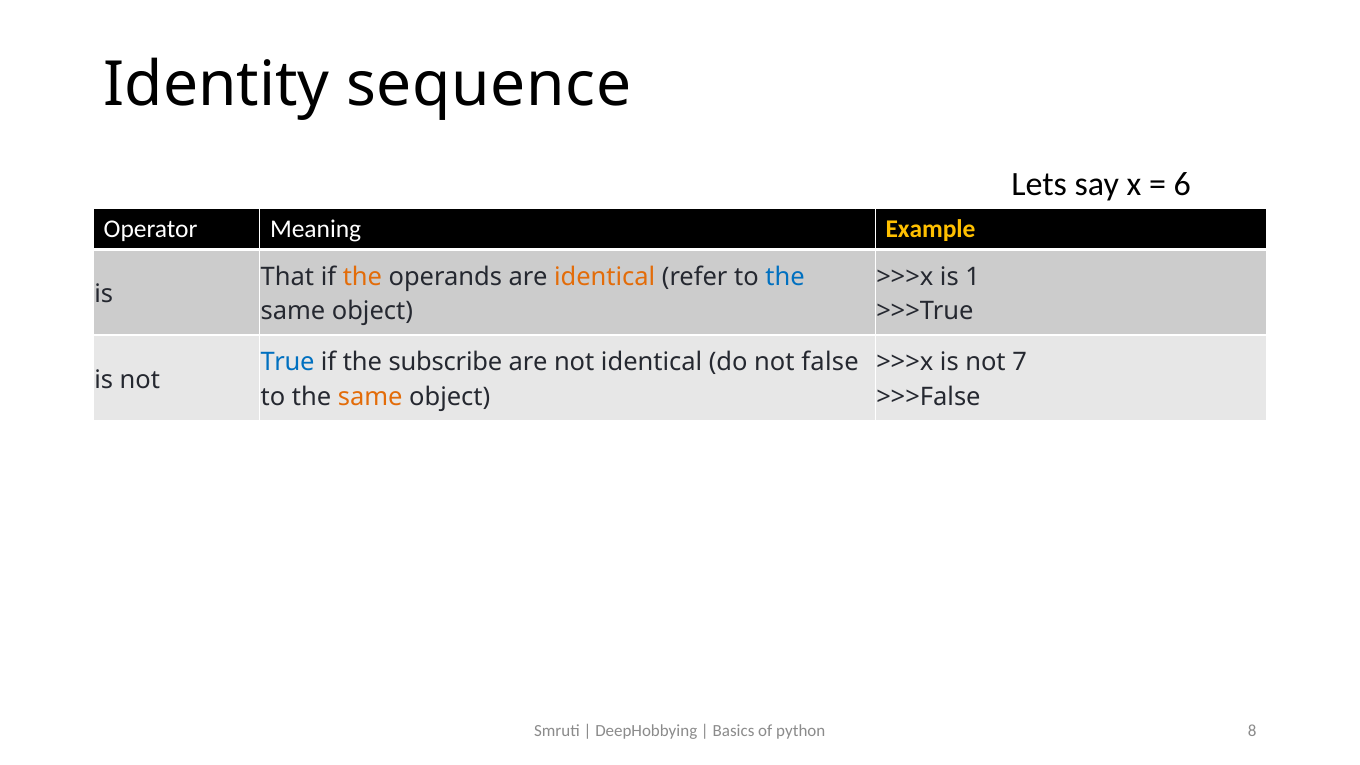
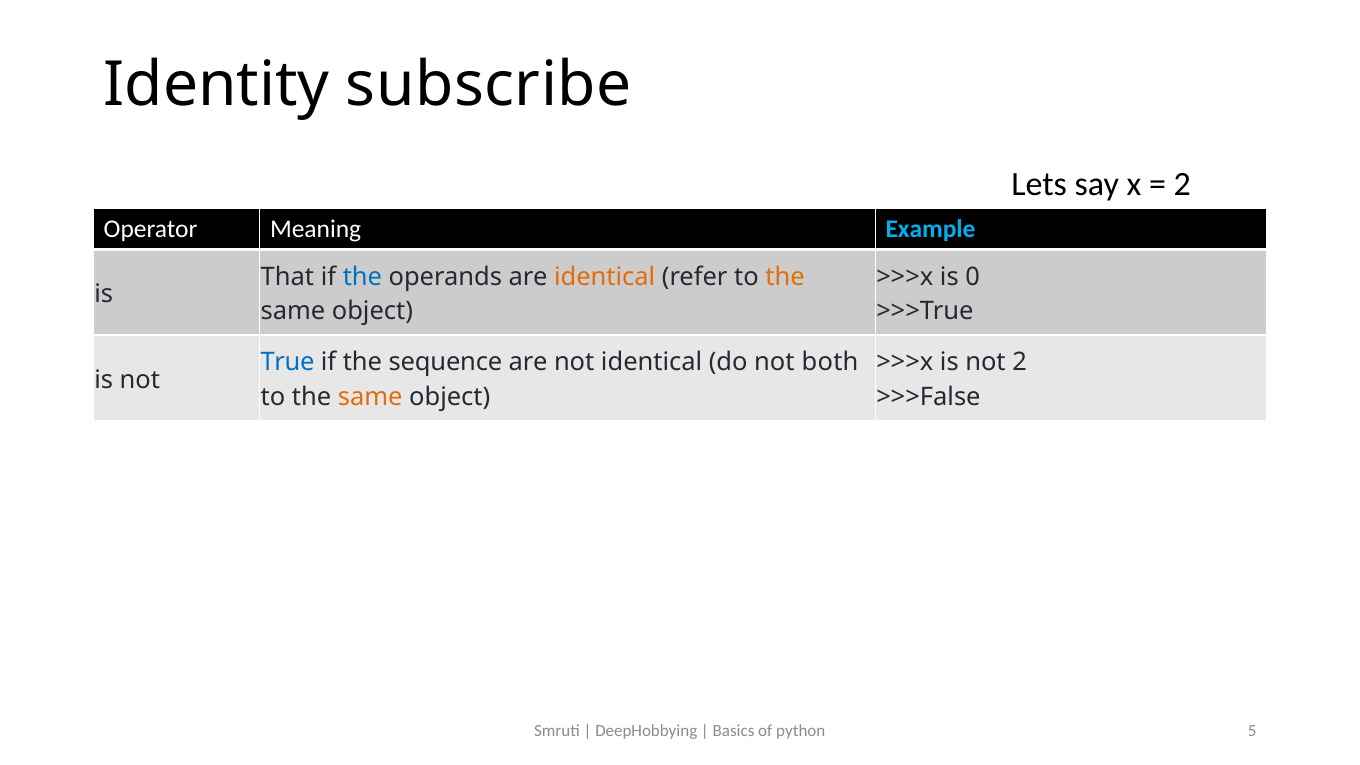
sequence: sequence -> subscribe
6 at (1182, 184): 6 -> 2
Example colour: yellow -> light blue
the at (362, 277) colour: orange -> blue
the at (785, 277) colour: blue -> orange
1: 1 -> 0
subscribe: subscribe -> sequence
false: false -> both
not 7: 7 -> 2
8: 8 -> 5
